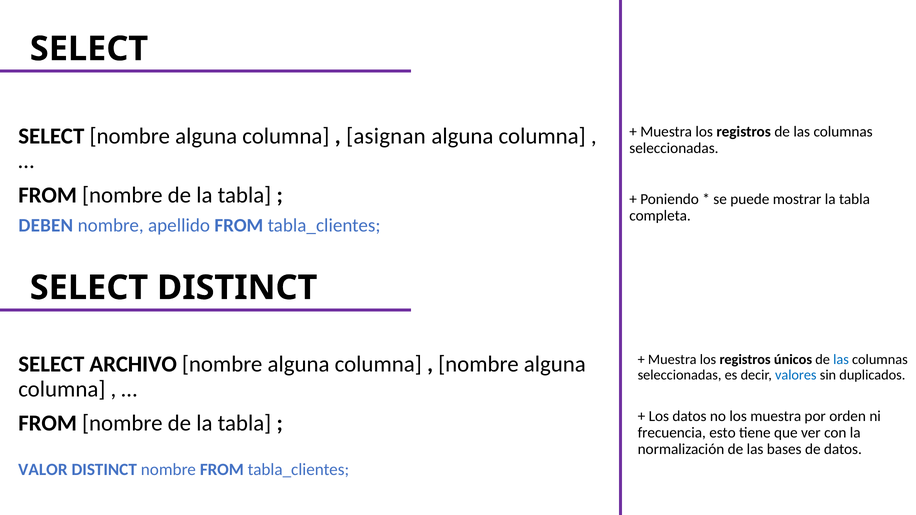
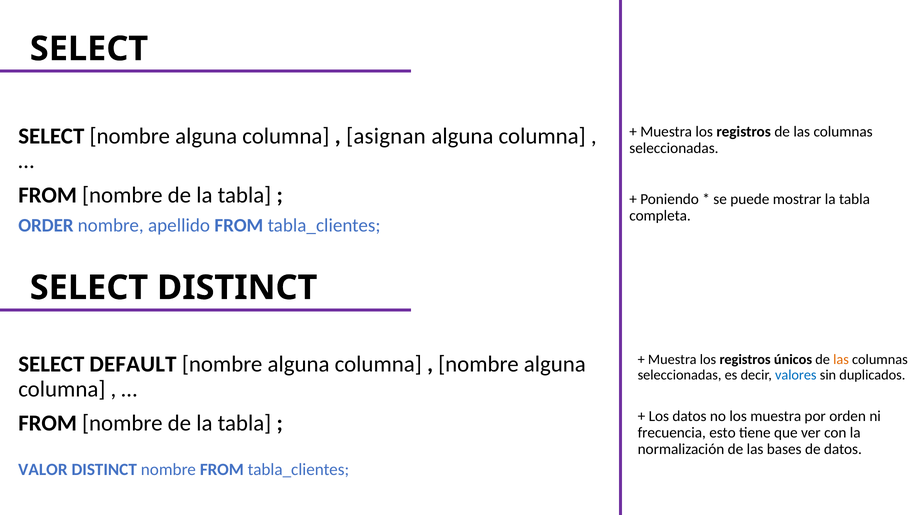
DEBEN: DEBEN -> ORDER
las at (841, 360) colour: blue -> orange
ARCHIVO: ARCHIVO -> DEFAULT
